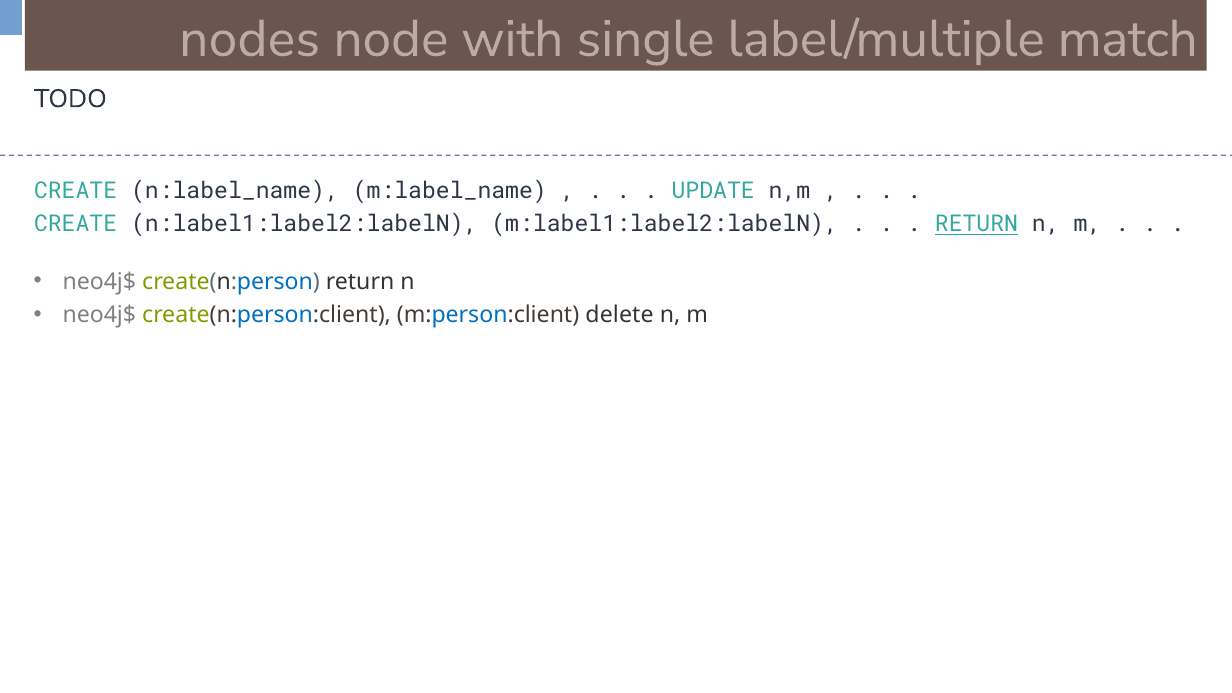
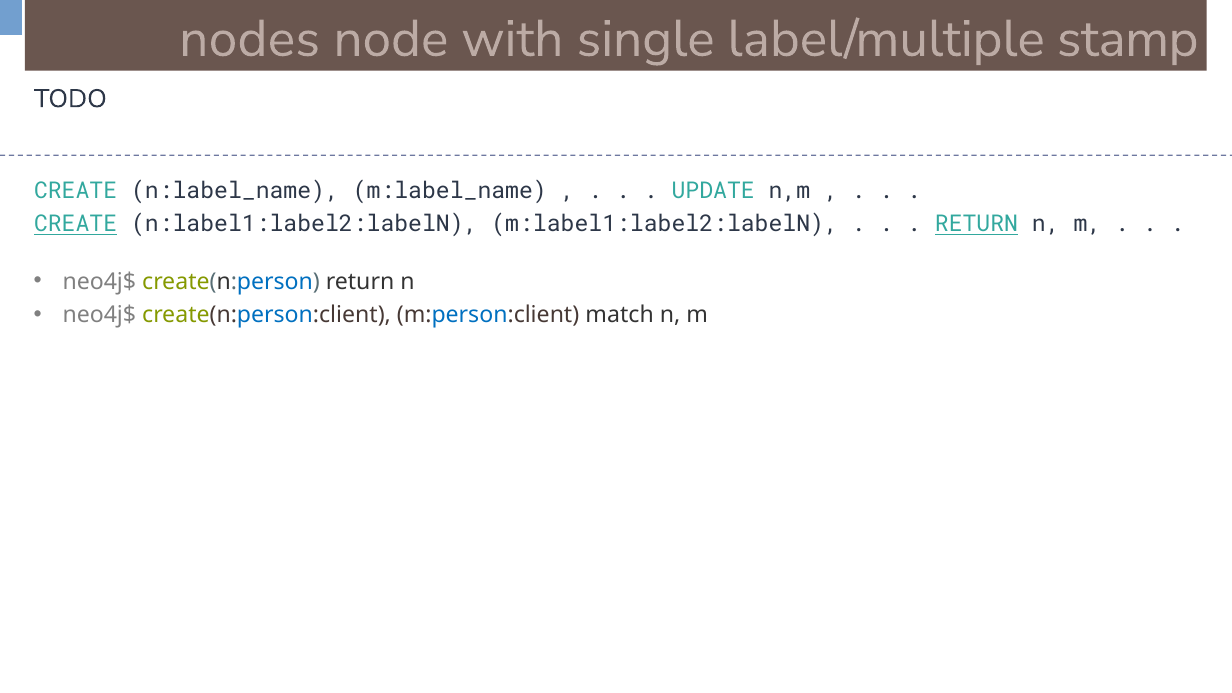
match: match -> stamp
CREATE at (76, 224) underline: none -> present
delete: delete -> match
